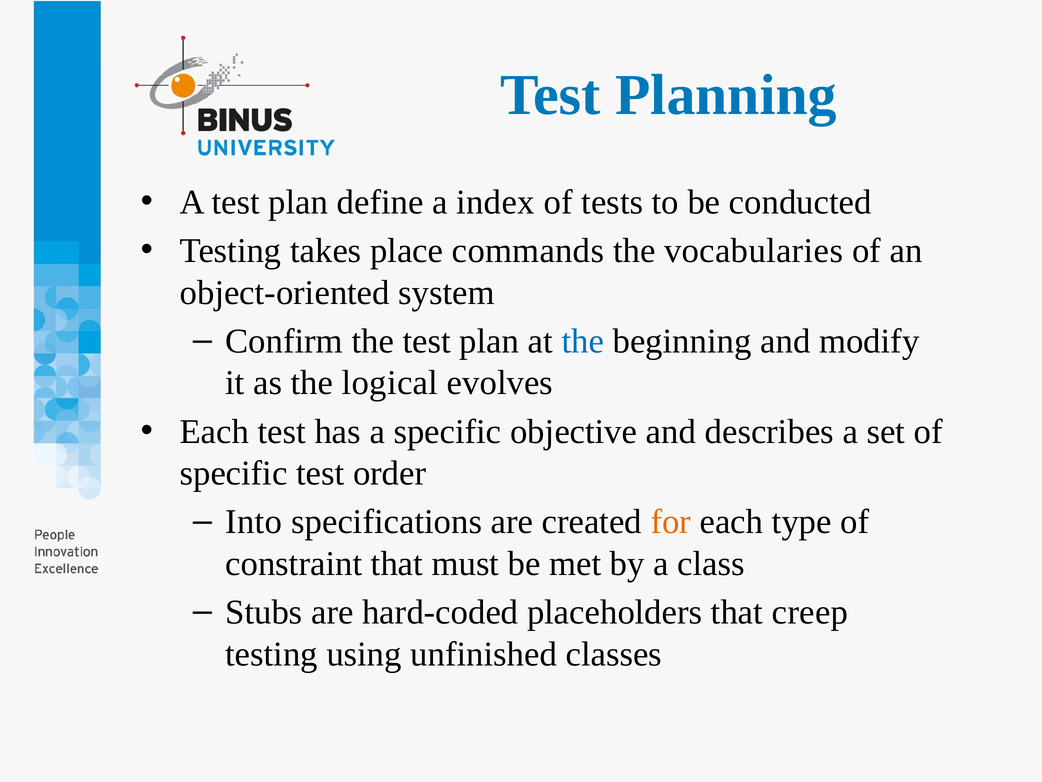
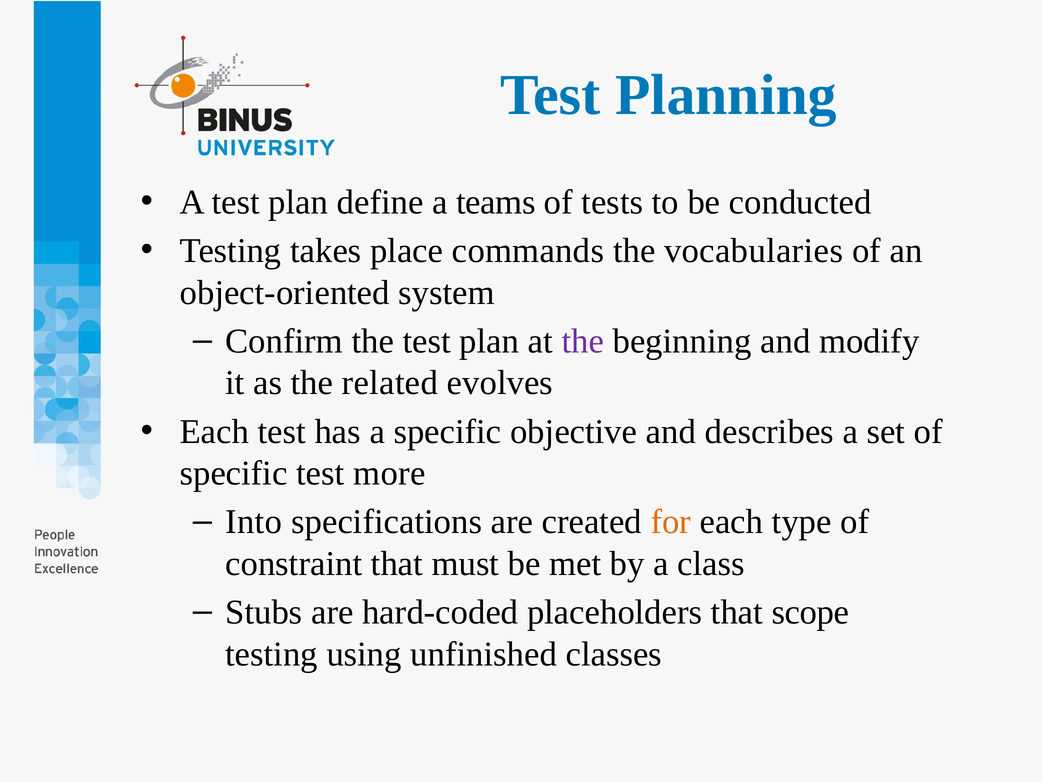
index: index -> teams
the at (583, 341) colour: blue -> purple
logical: logical -> related
order: order -> more
creep: creep -> scope
